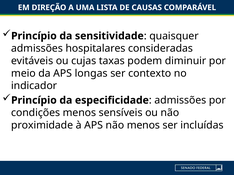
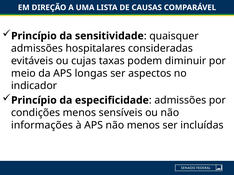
contexto: contexto -> aspectos
proximidade: proximidade -> informações
